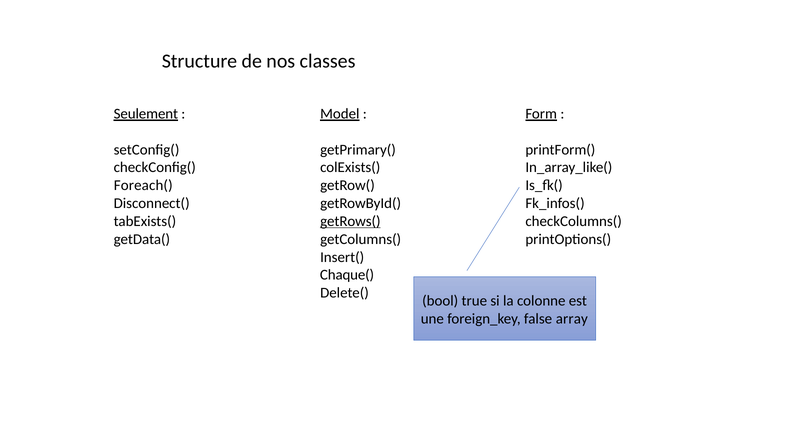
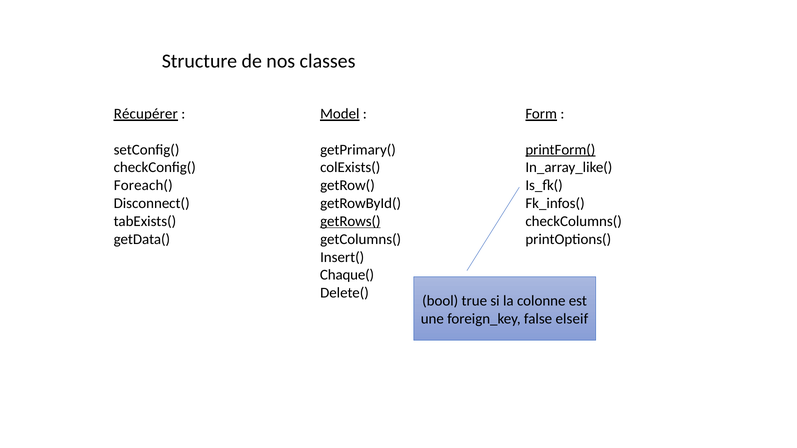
Seulement: Seulement -> Récupérer
printForm( underline: none -> present
array: array -> elseif
